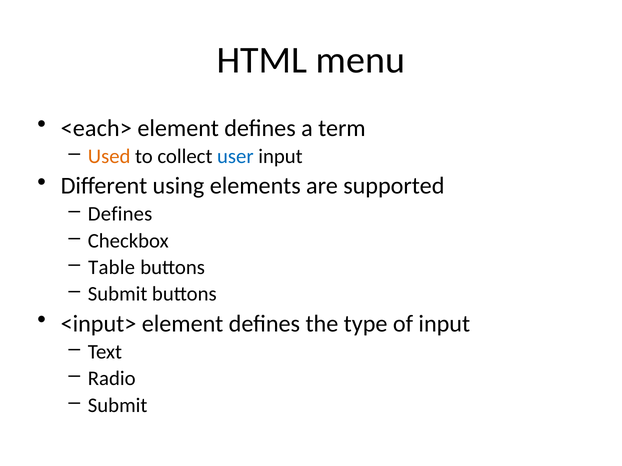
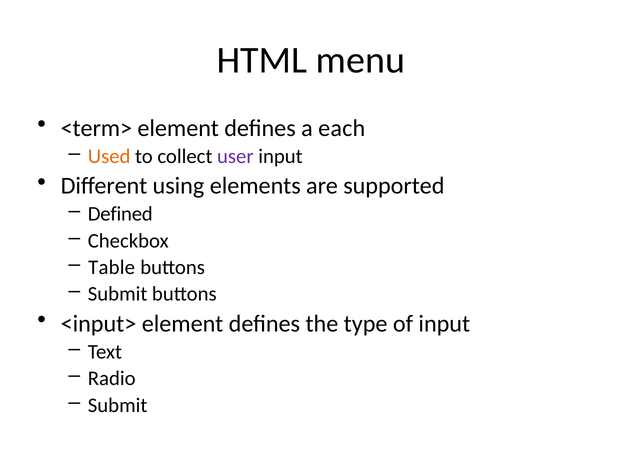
<each>: <each> -> <term>
term: term -> each
user colour: blue -> purple
Defines at (120, 214): Defines -> Defined
